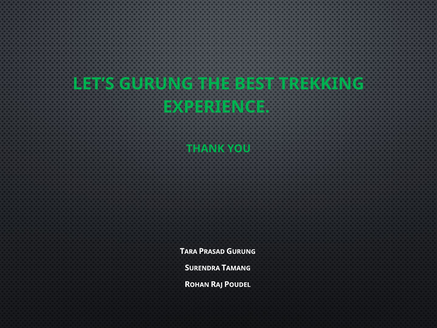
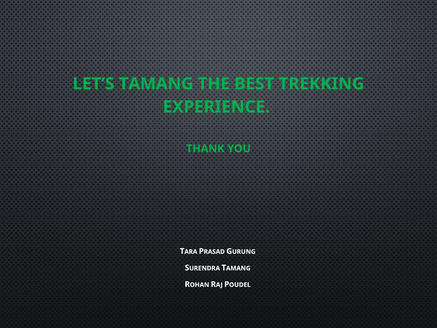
LET’S GURUNG: GURUNG -> TAMANG
